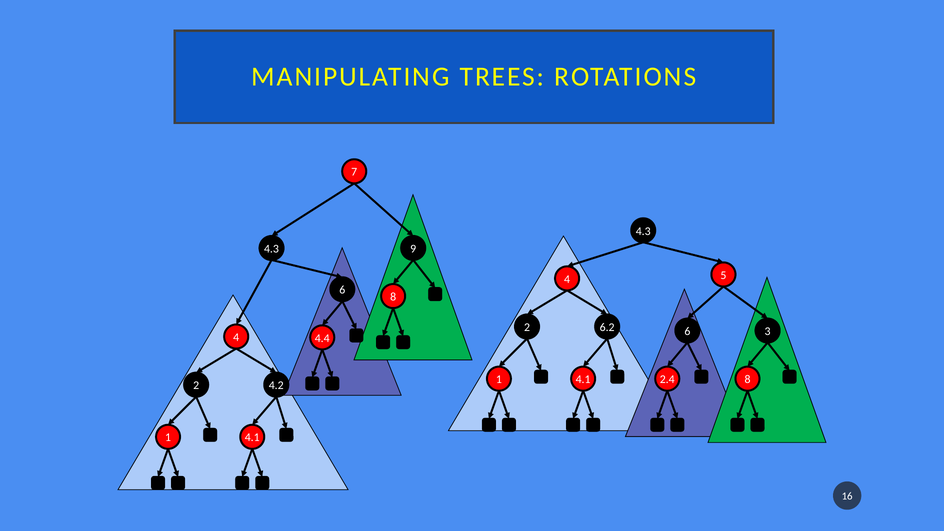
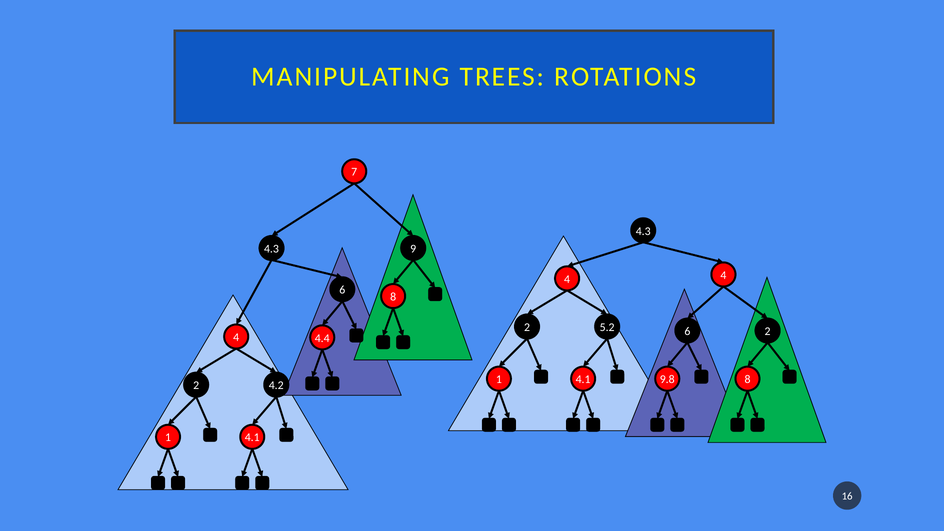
4 5: 5 -> 4
6.2: 6.2 -> 5.2
6 3: 3 -> 2
2.4: 2.4 -> 9.8
